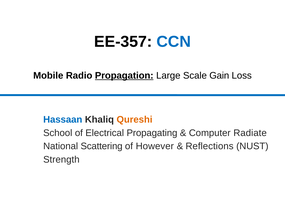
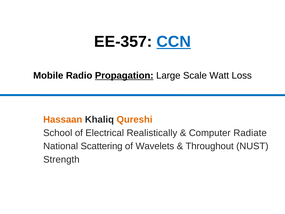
CCN underline: none -> present
Gain: Gain -> Watt
Hassaan colour: blue -> orange
Propagating: Propagating -> Realistically
However: However -> Wavelets
Reflections: Reflections -> Throughout
